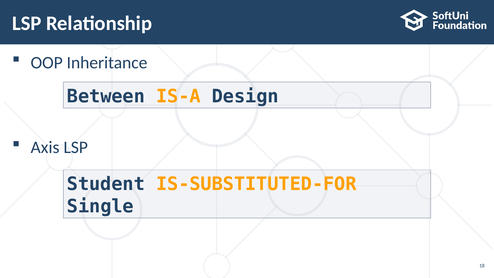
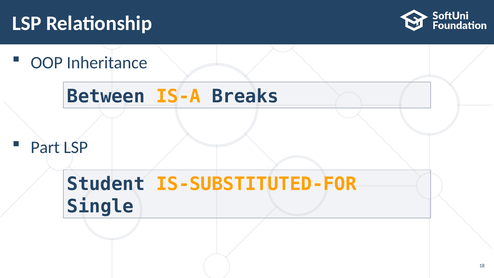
Design: Design -> Breaks
Axis: Axis -> Part
